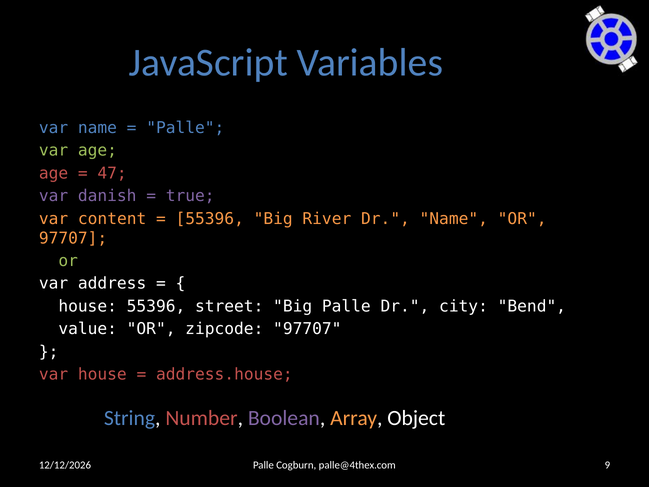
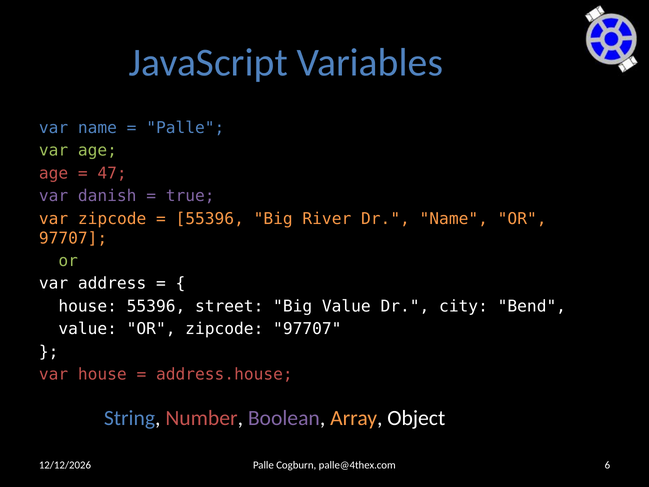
var content: content -> zipcode
Big Palle: Palle -> Value
9: 9 -> 6
